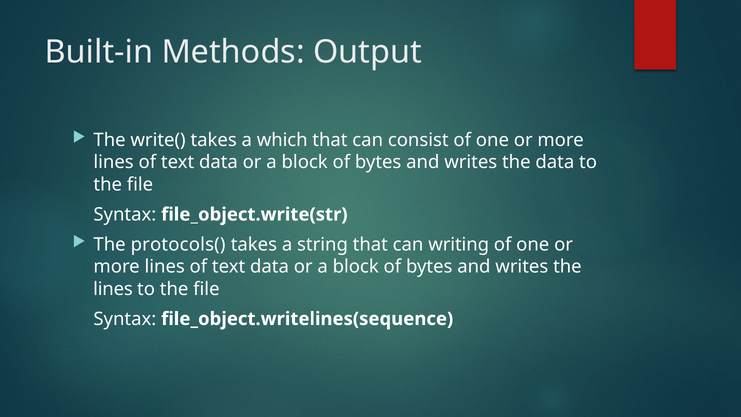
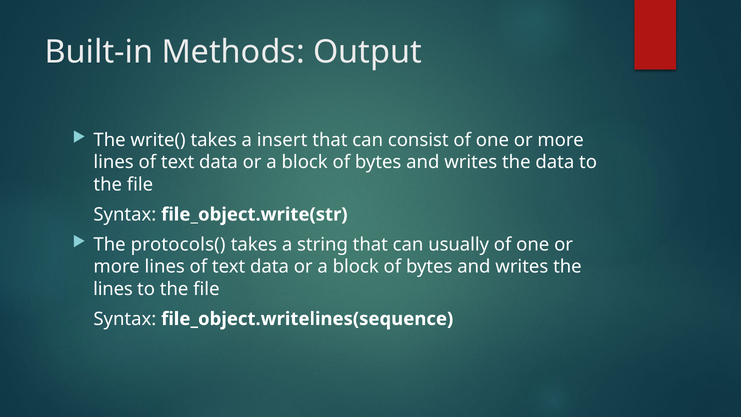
which: which -> insert
writing: writing -> usually
